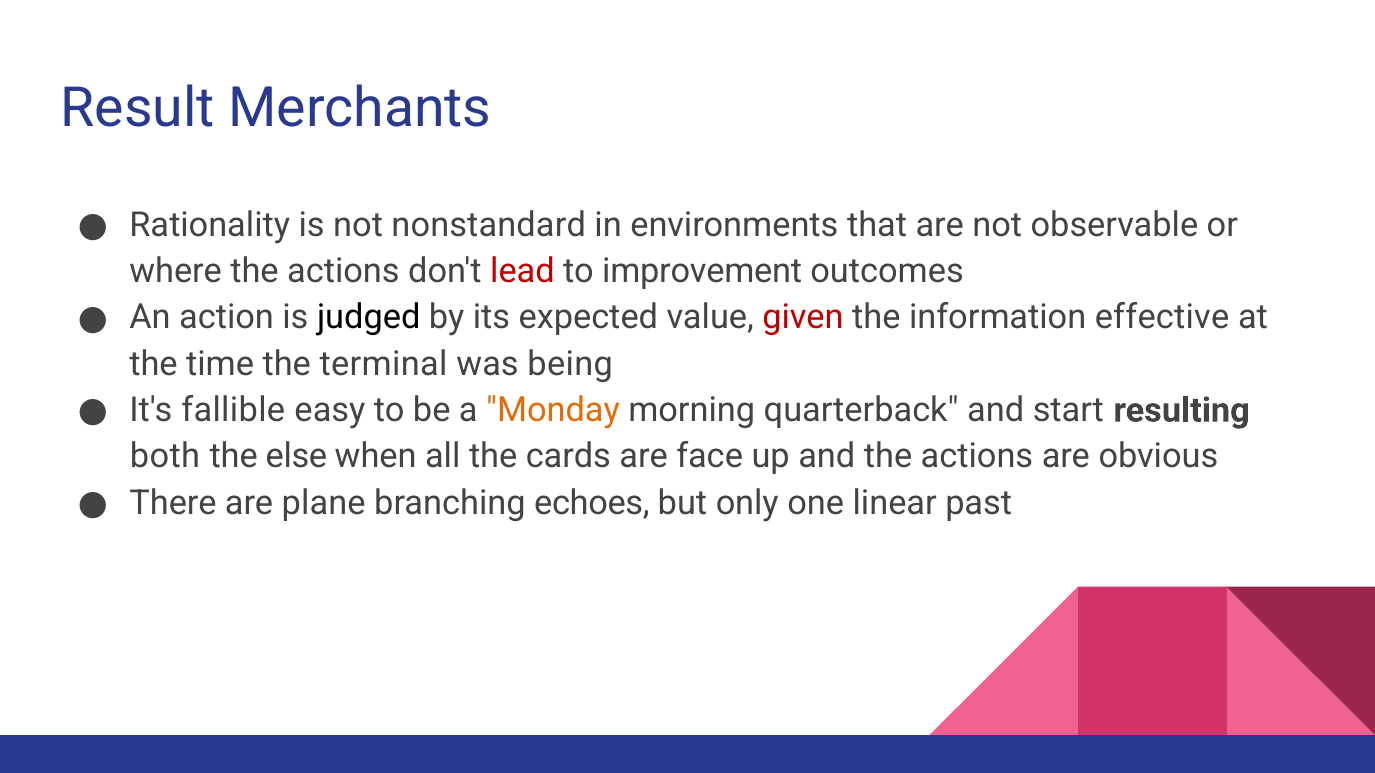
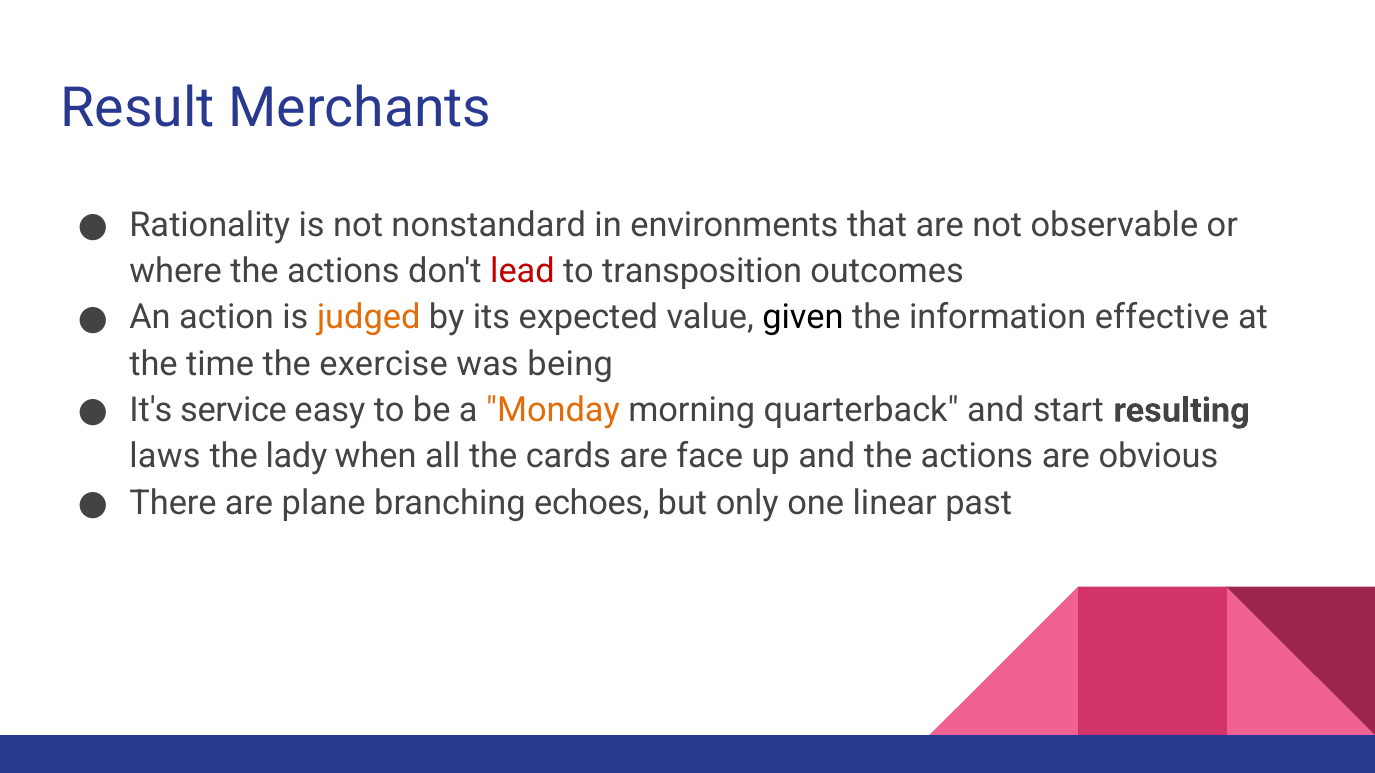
improvement: improvement -> transposition
judged colour: black -> orange
given colour: red -> black
terminal: terminal -> exercise
fallible: fallible -> service
both: both -> laws
else: else -> lady
